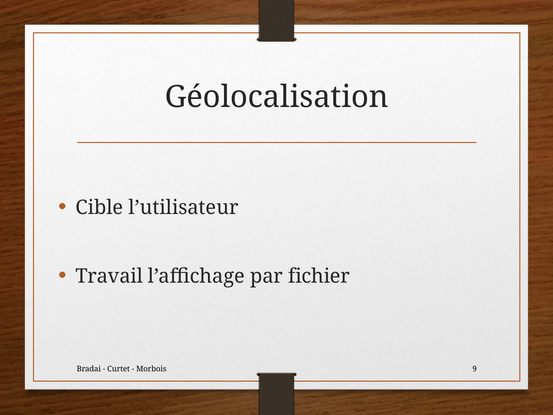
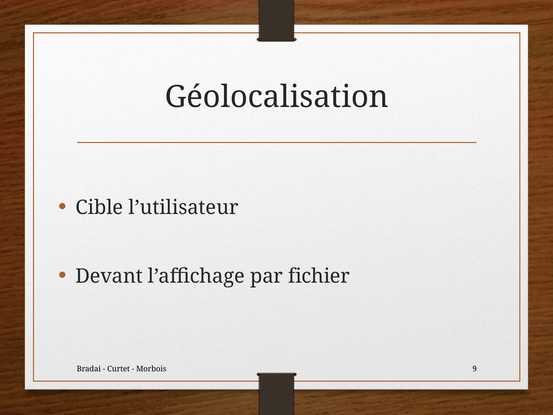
Travail: Travail -> Devant
